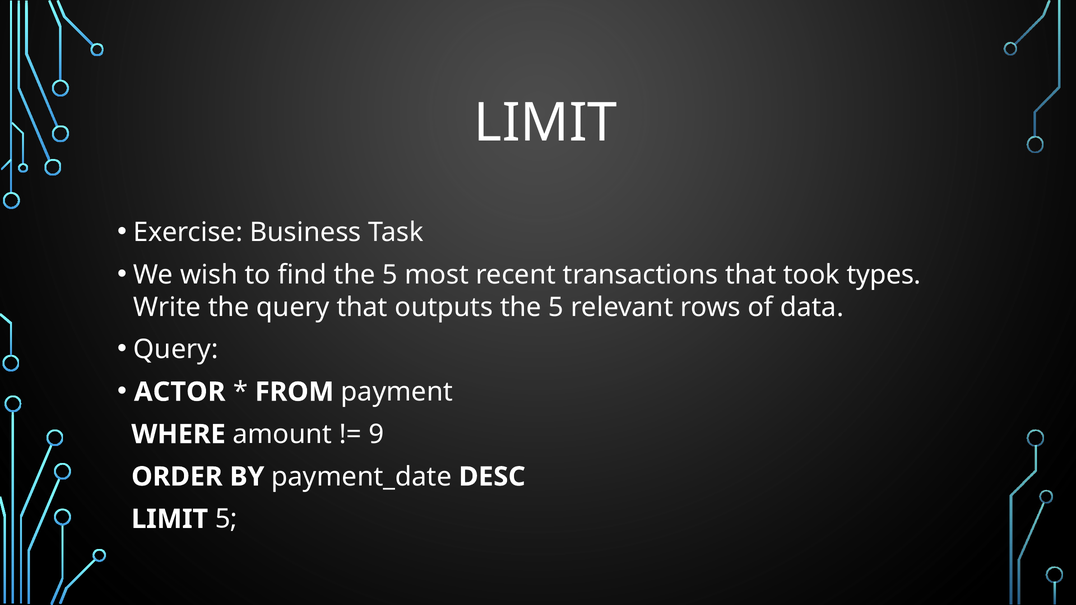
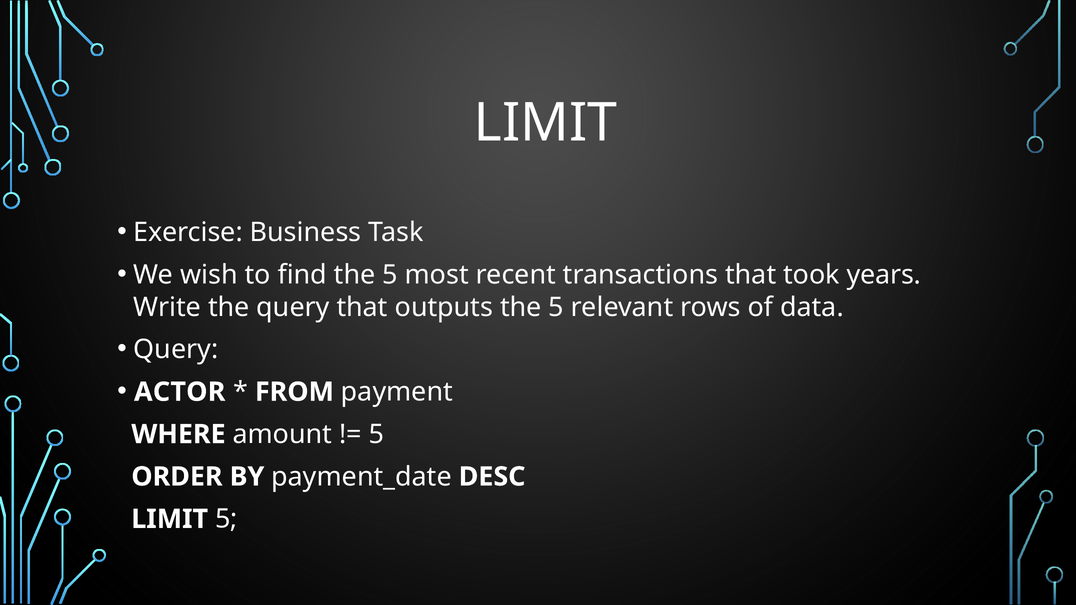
types: types -> years
9 at (376, 434): 9 -> 5
